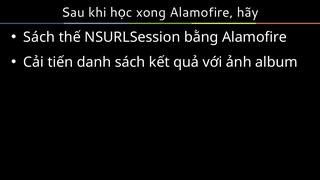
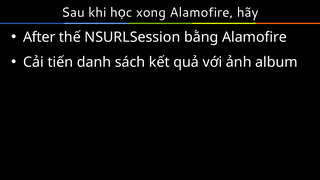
Sách at (39, 37): Sách -> After
